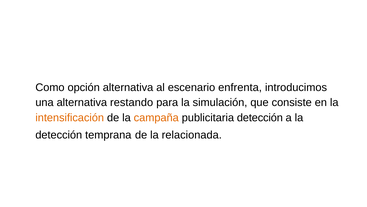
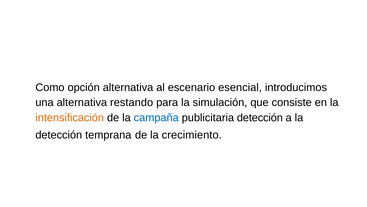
enfrenta: enfrenta -> esencial
campaña colour: orange -> blue
relacionada: relacionada -> crecimiento
